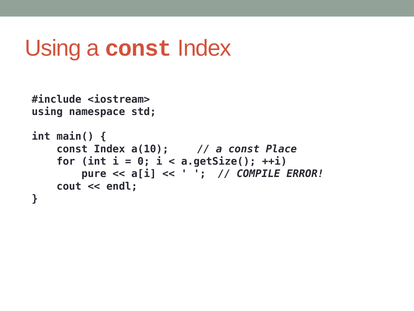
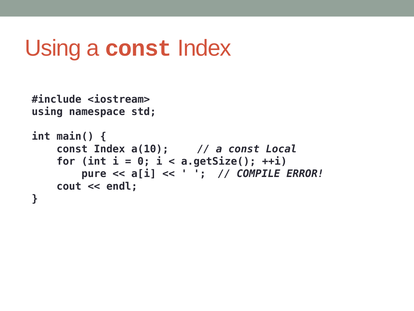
Place: Place -> Local
